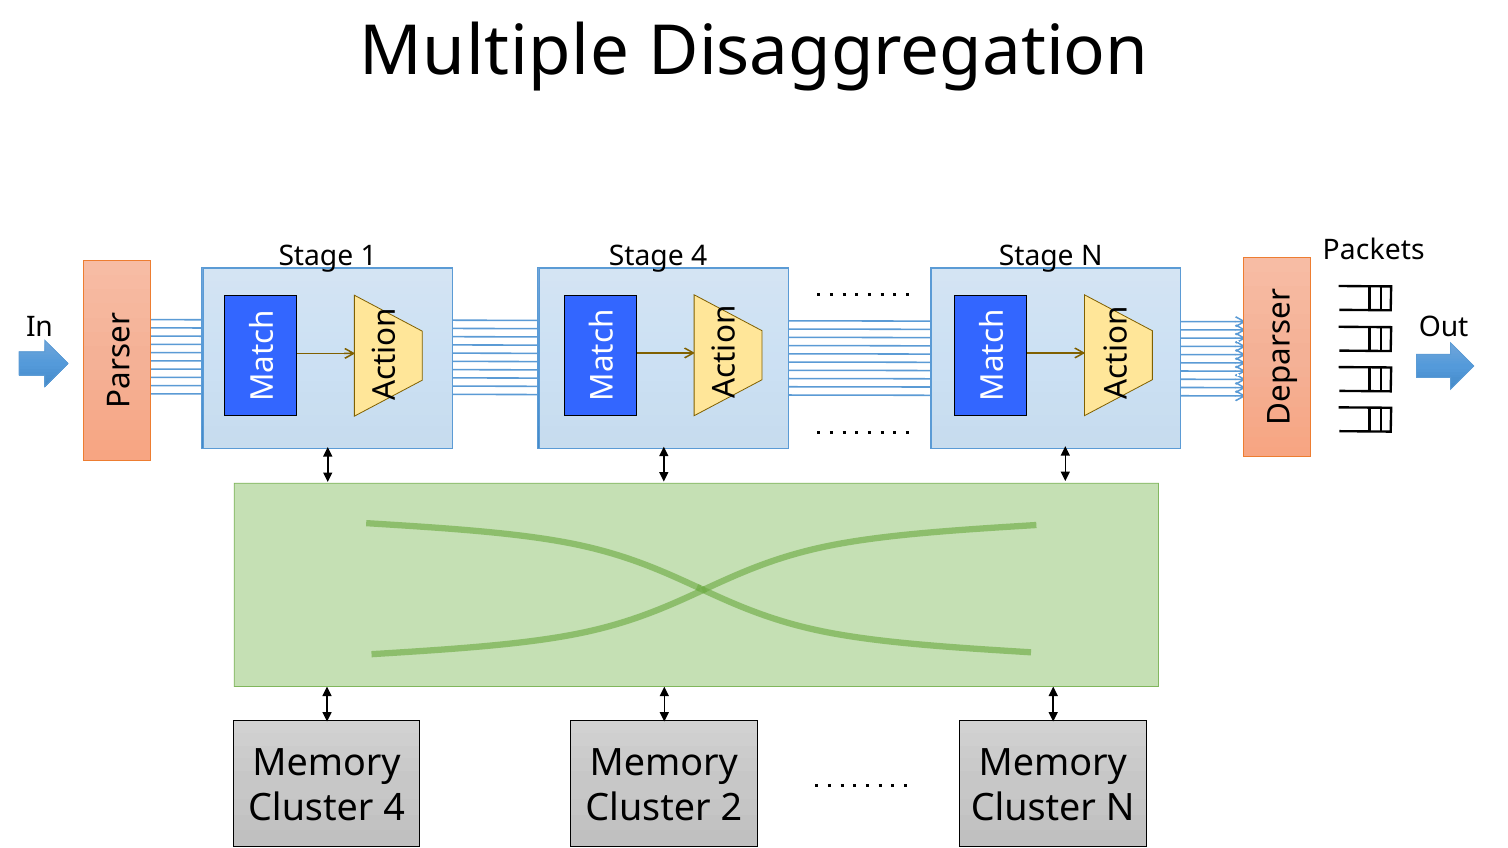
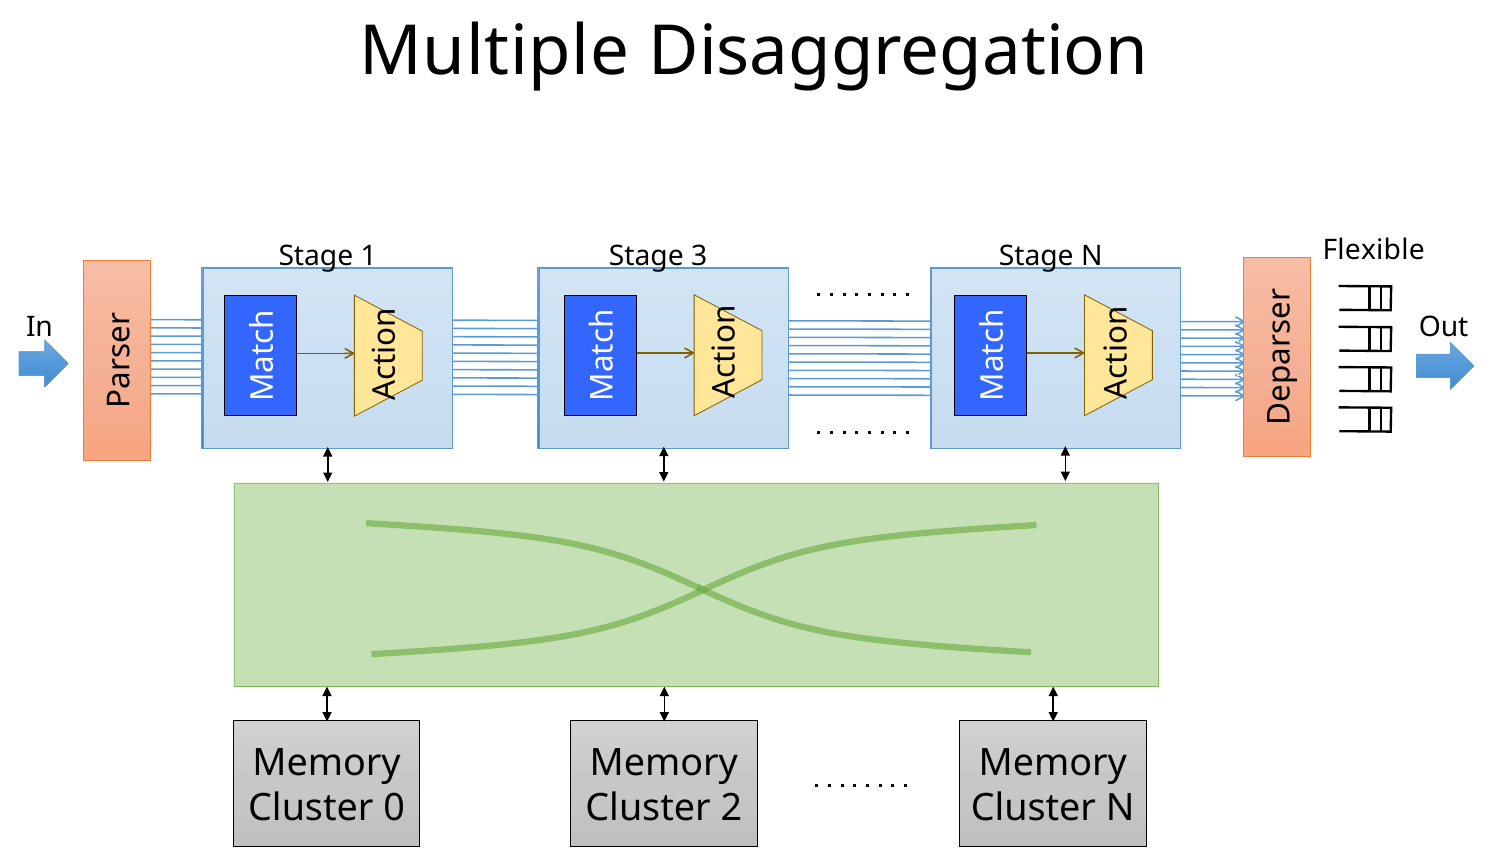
Packets: Packets -> Flexible
Stage 4: 4 -> 3
Cluster 4: 4 -> 0
